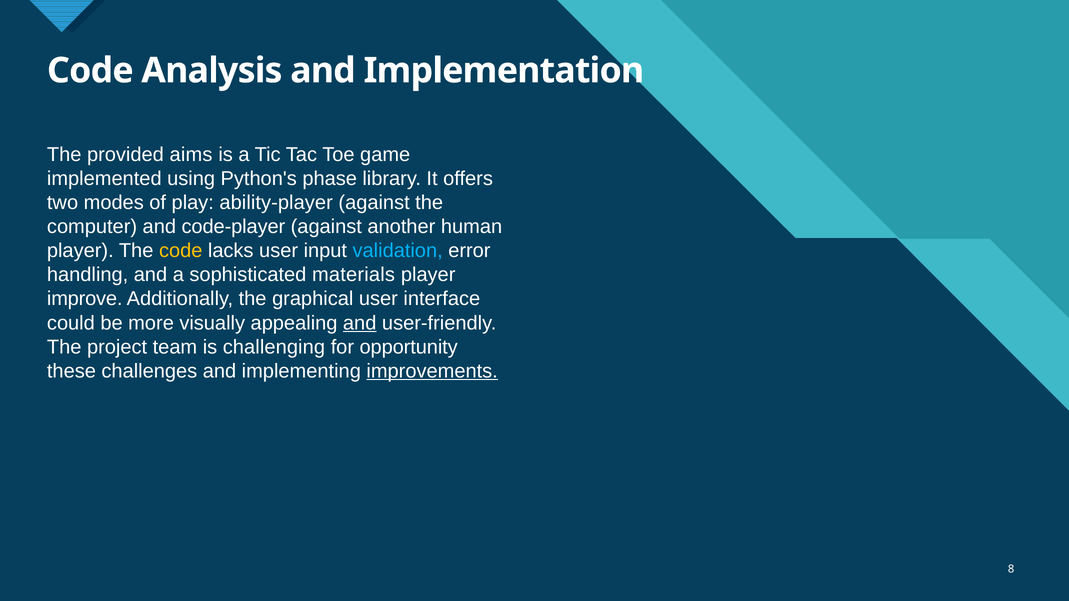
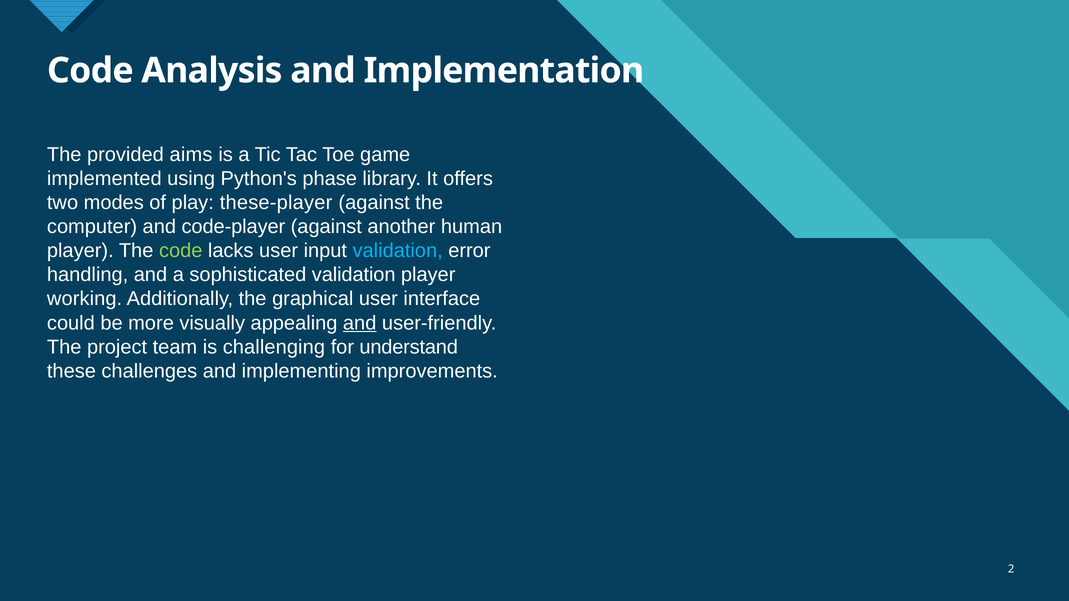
ability-player: ability-player -> these-player
code at (181, 251) colour: yellow -> light green
sophisticated materials: materials -> validation
improve: improve -> working
opportunity: opportunity -> understand
improvements underline: present -> none
8: 8 -> 2
